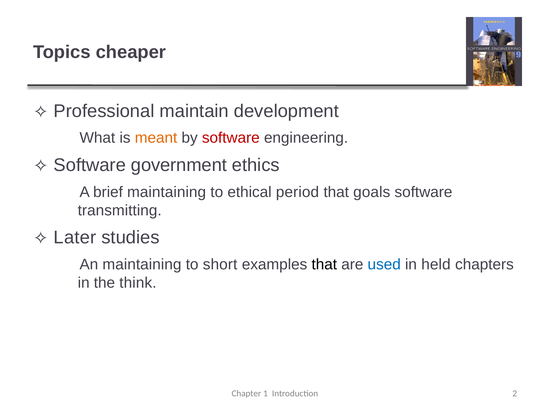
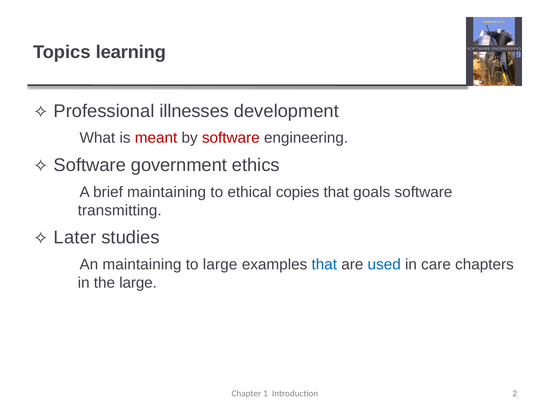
cheaper: cheaper -> learning
maintain: maintain -> illnesses
meant colour: orange -> red
period: period -> copies
to short: short -> large
that at (324, 265) colour: black -> blue
held: held -> care
the think: think -> large
